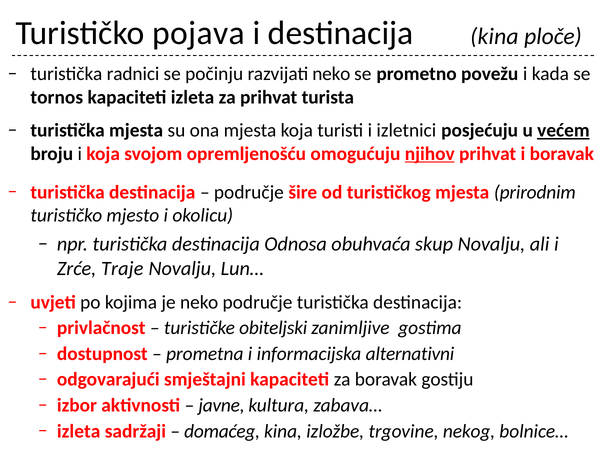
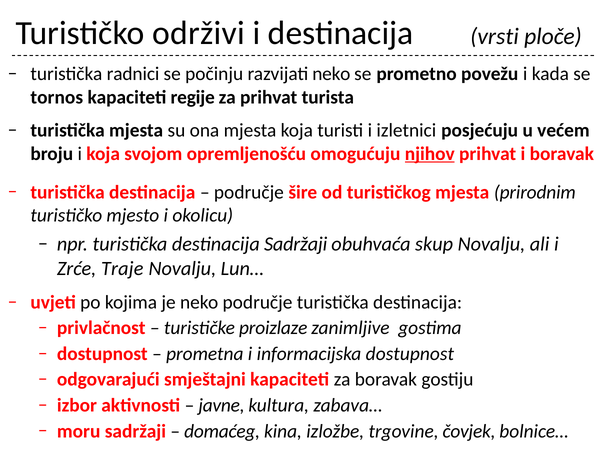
pojava: pojava -> održivi
destinacija kina: kina -> vrsti
kapaciteti izleta: izleta -> regije
većem underline: present -> none
destinacija Odnosa: Odnosa -> Sadržaji
obiteljski: obiteljski -> proizlaze
informacijska alternativni: alternativni -> dostupnost
izleta at (79, 431): izleta -> moru
nekog: nekog -> čovjek
